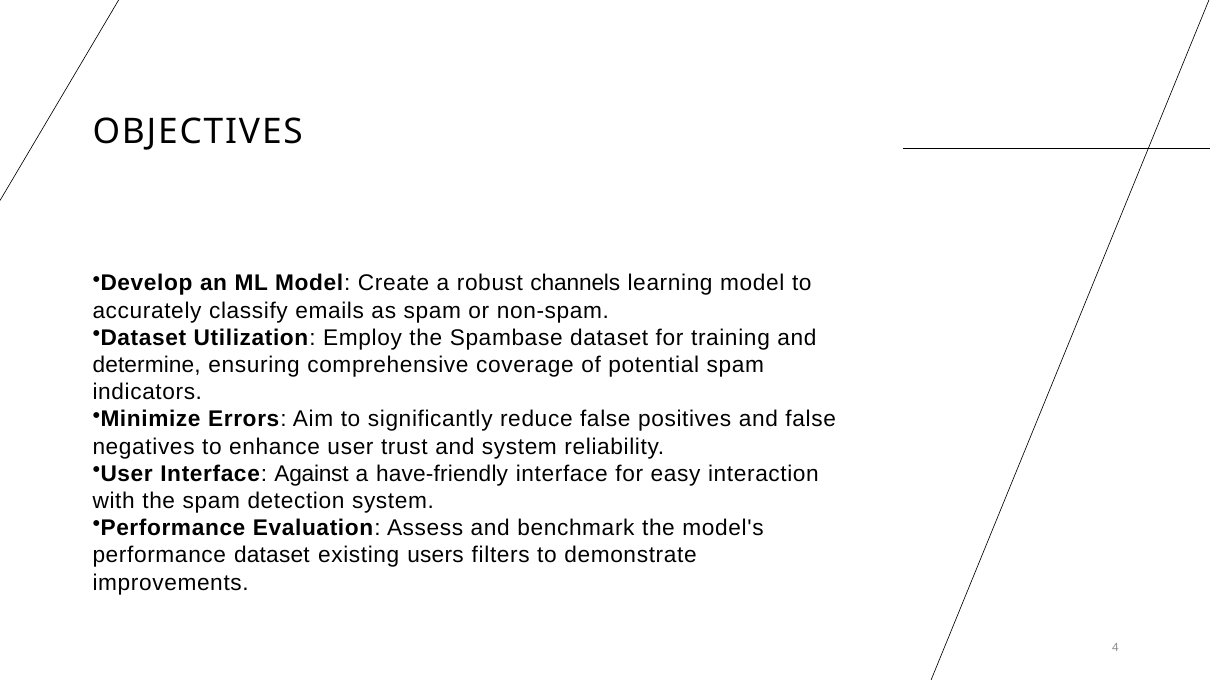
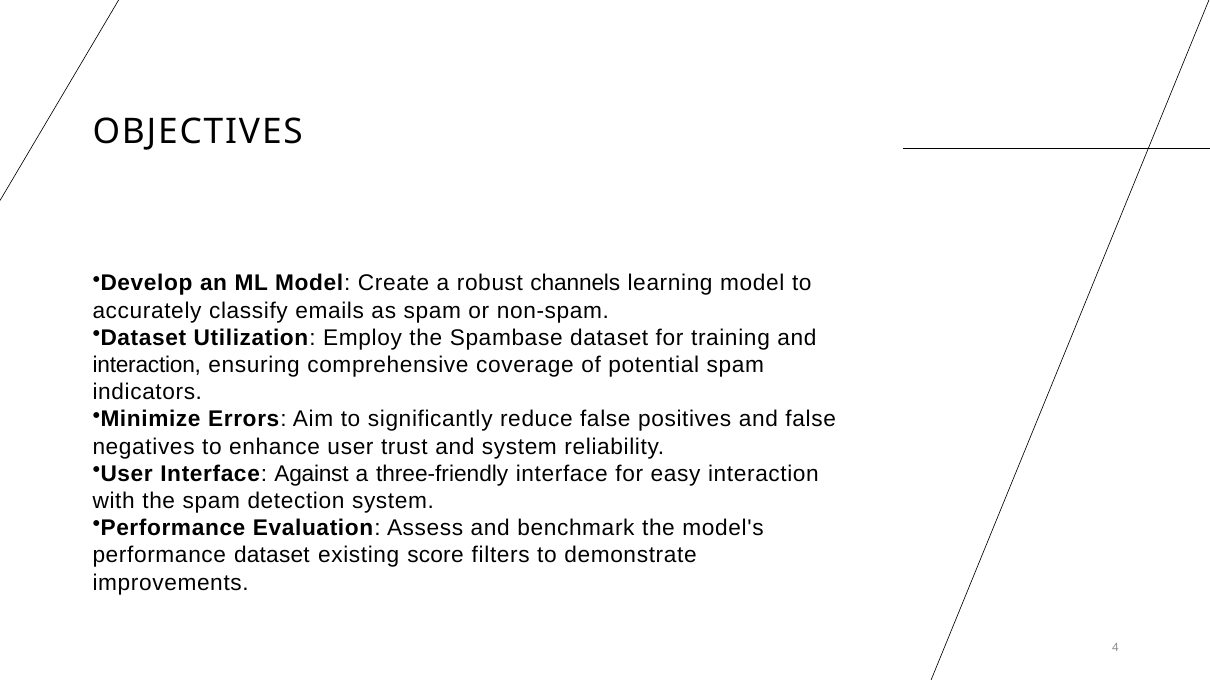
determine at (147, 365): determine -> interaction
have-friendly: have-friendly -> three-friendly
users: users -> score
